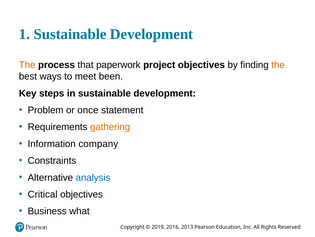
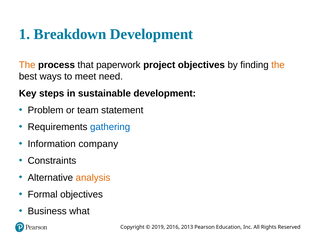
1 Sustainable: Sustainable -> Breakdown
been: been -> need
once: once -> team
gathering colour: orange -> blue
analysis colour: blue -> orange
Critical: Critical -> Formal
